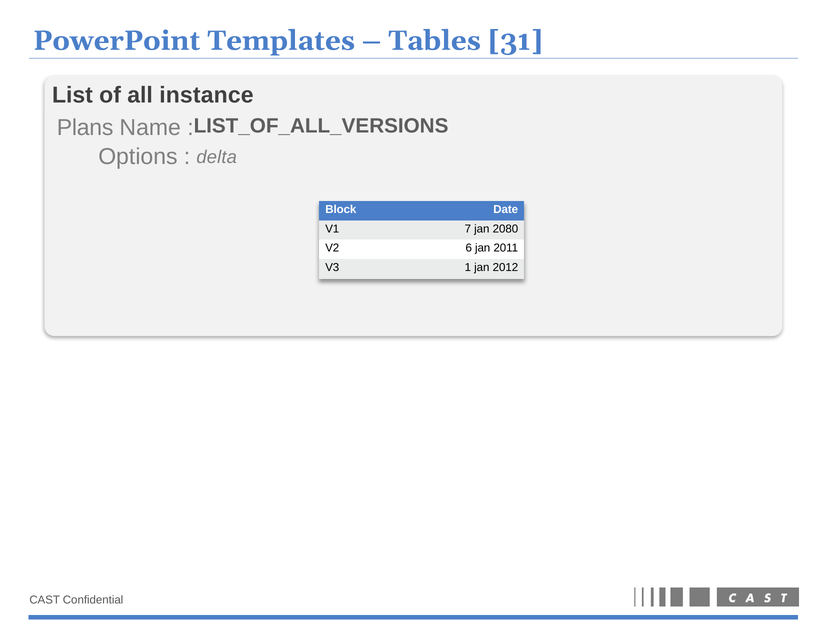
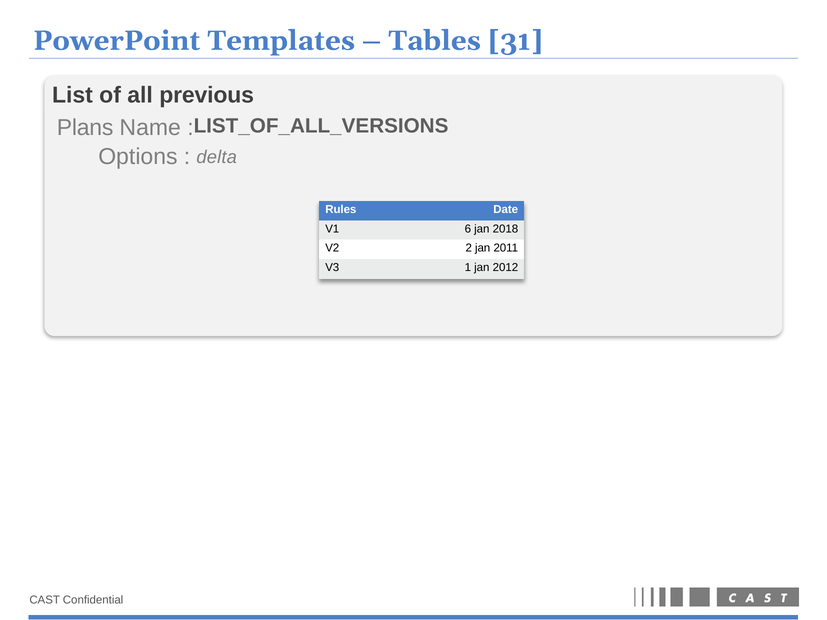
instance: instance -> previous
Block: Block -> Rules
7: 7 -> 6
2080: 2080 -> 2018
6: 6 -> 2
